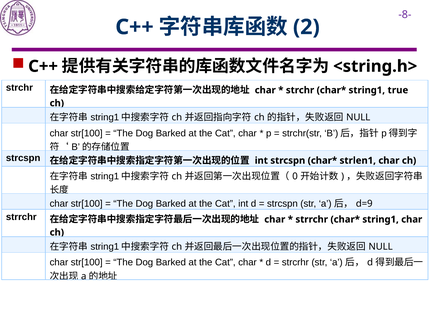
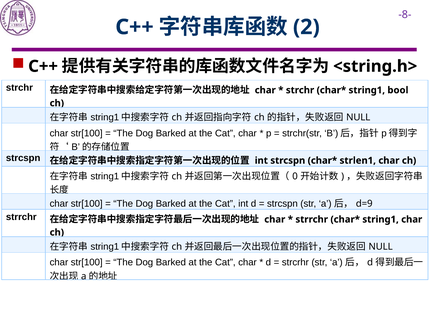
true: true -> bool
